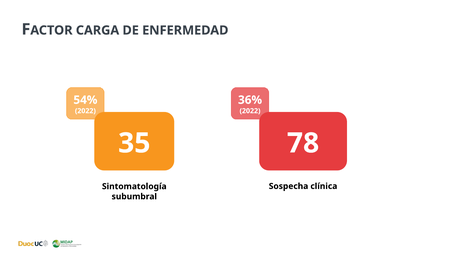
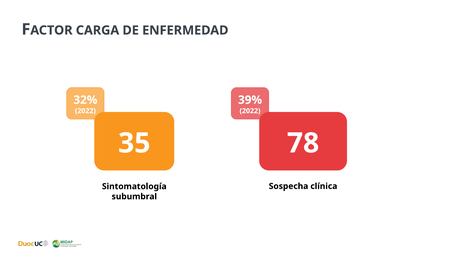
54%: 54% -> 32%
36%: 36% -> 39%
